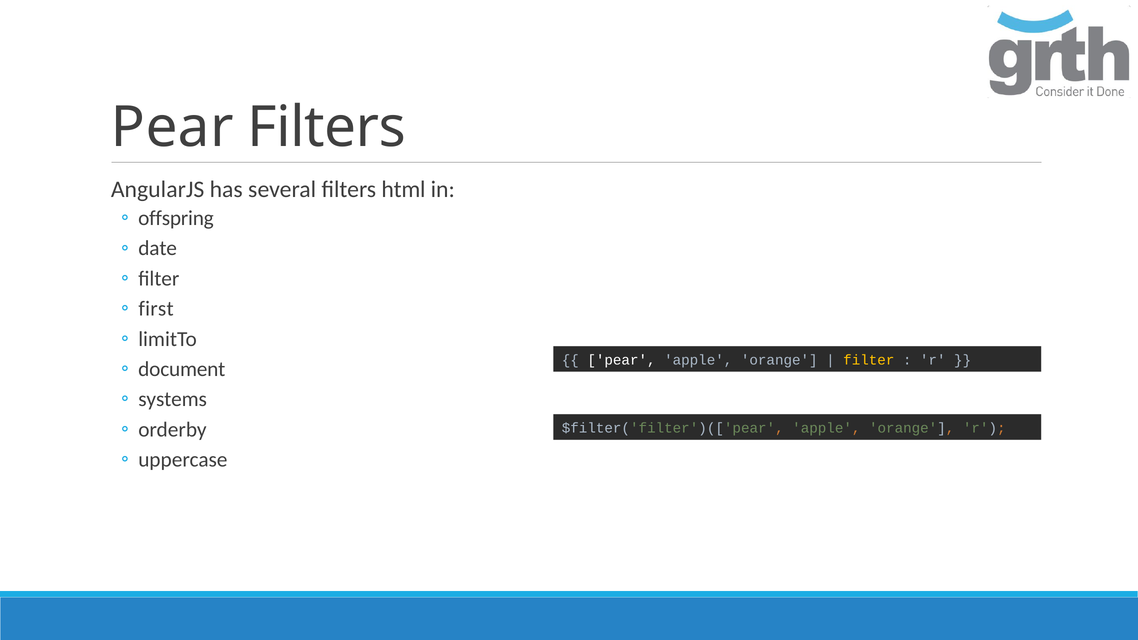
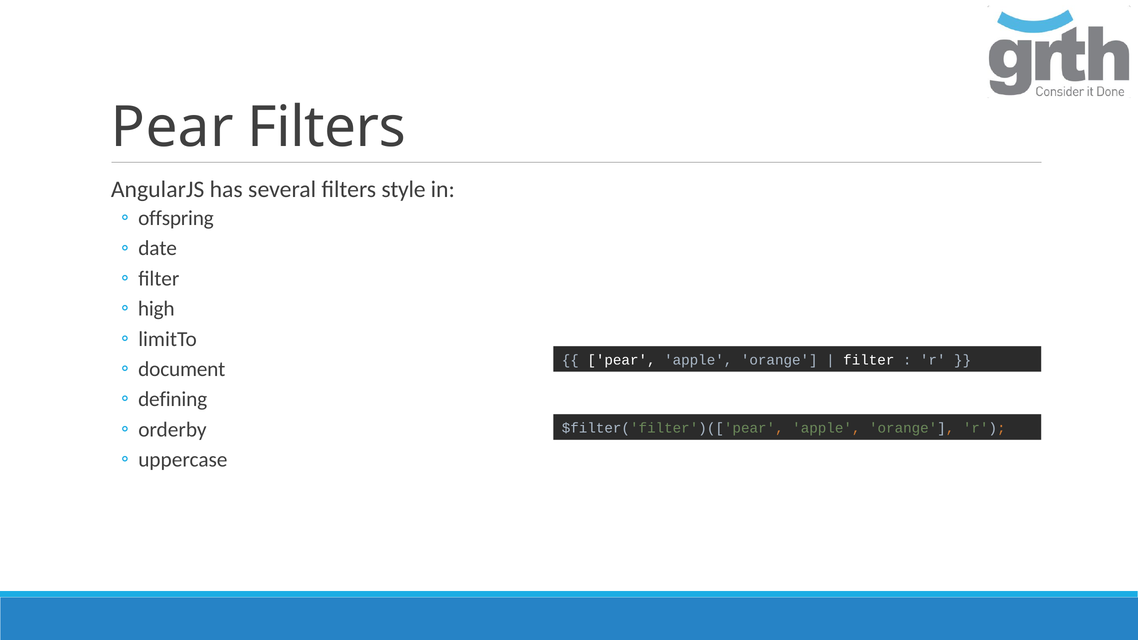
html: html -> style
first: first -> high
filter at (869, 360) colour: yellow -> white
systems: systems -> defining
